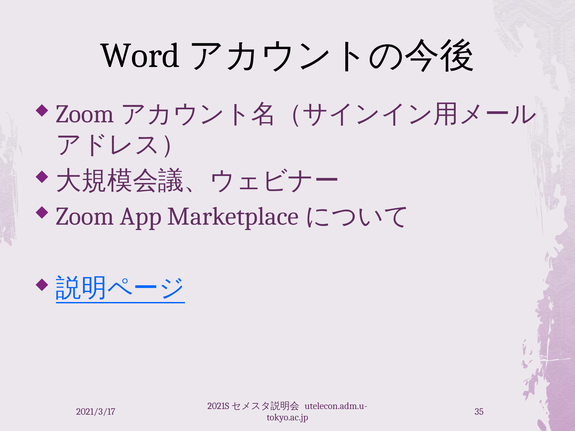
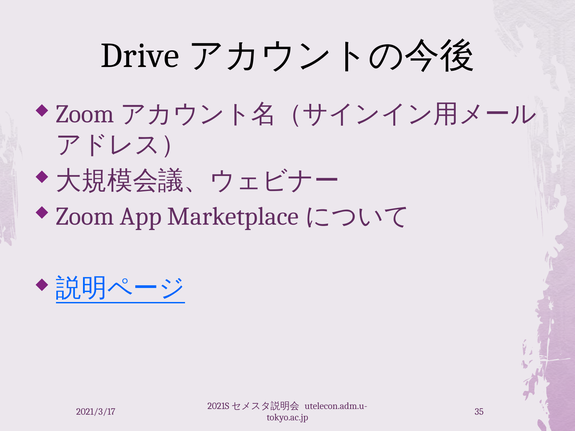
Word: Word -> Drive
